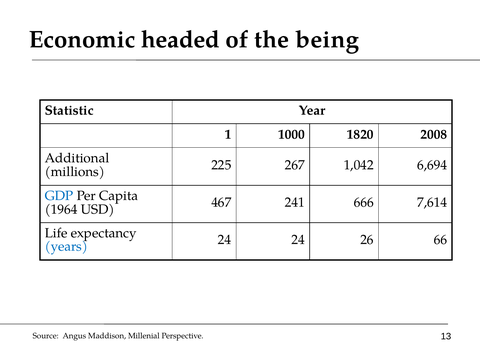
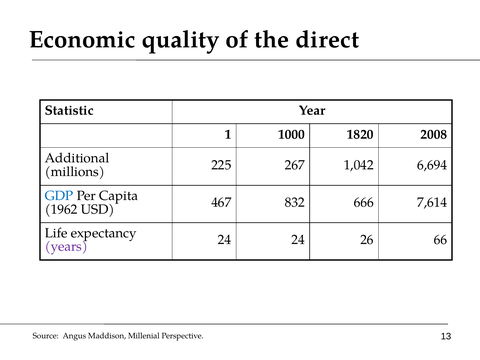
headed: headed -> quality
being: being -> direct
241: 241 -> 832
1964: 1964 -> 1962
years colour: blue -> purple
